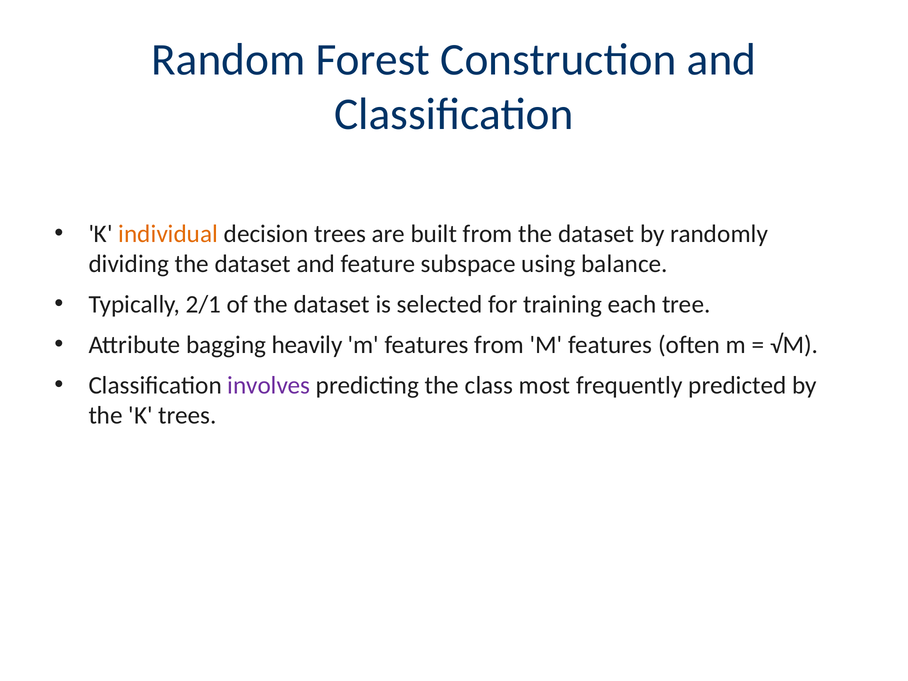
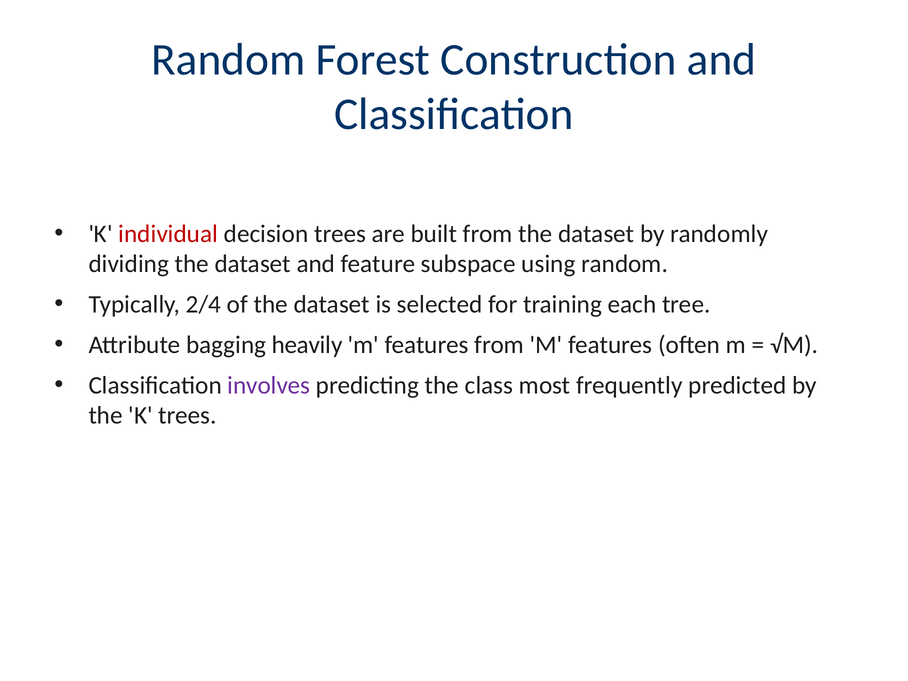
individual colour: orange -> red
using balance: balance -> random
2/1: 2/1 -> 2/4
